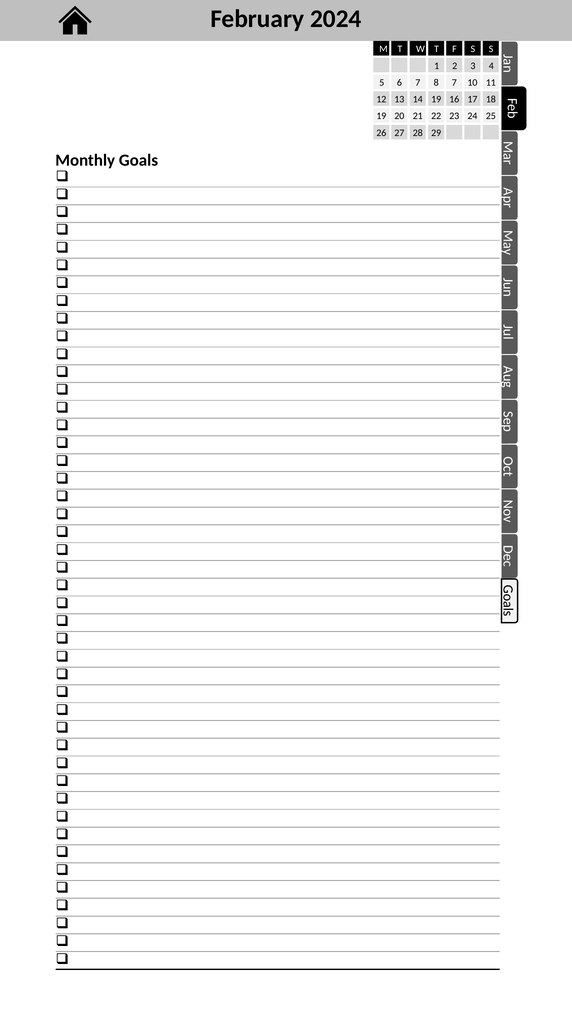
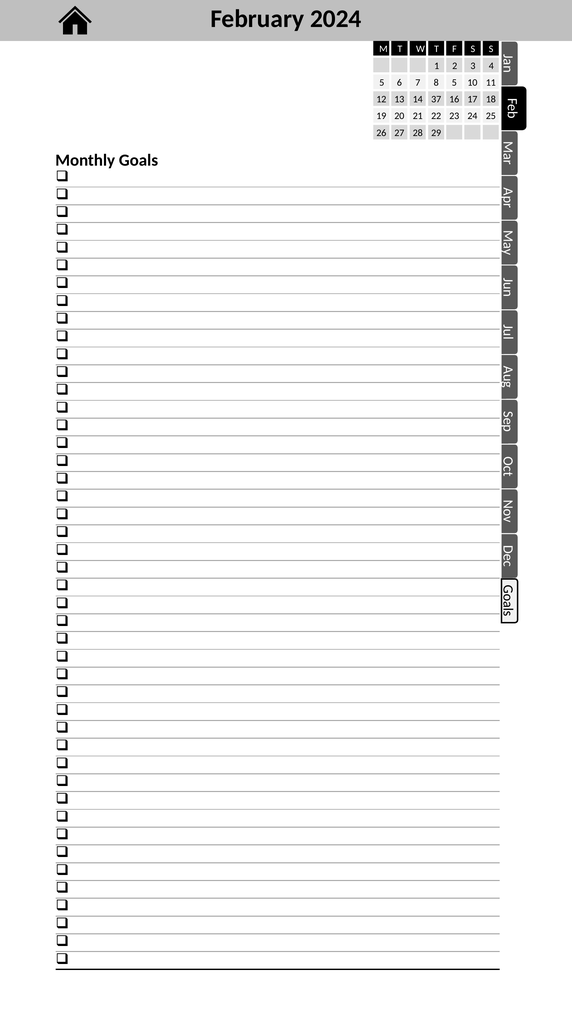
8 7: 7 -> 5
14 19: 19 -> 37
